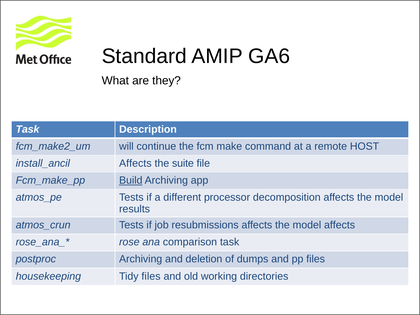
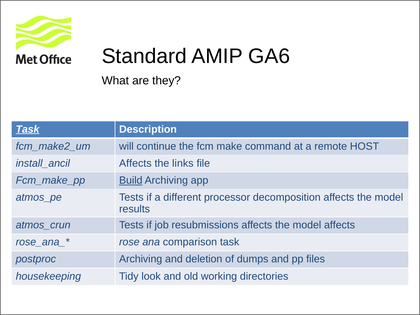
Task at (28, 129) underline: none -> present
suite: suite -> links
Tidy files: files -> look
